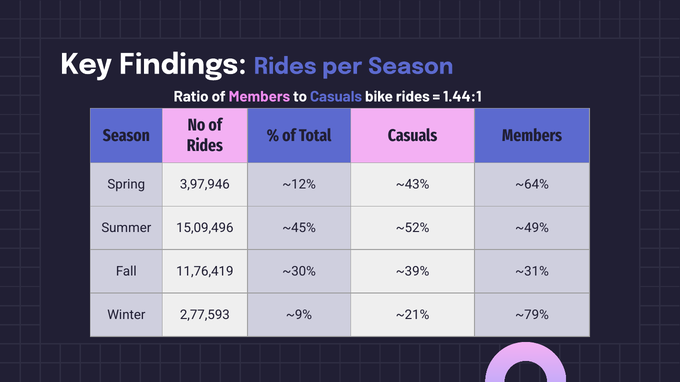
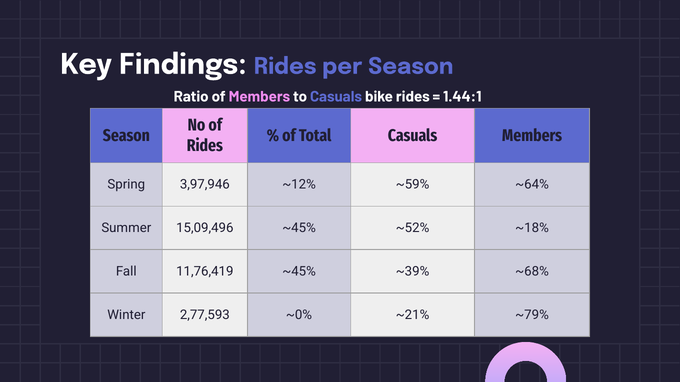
~43%: ~43% -> ~59%
~49%: ~49% -> ~18%
11,76,419 ~30%: ~30% -> ~45%
~31%: ~31% -> ~68%
~9%: ~9% -> ~0%
